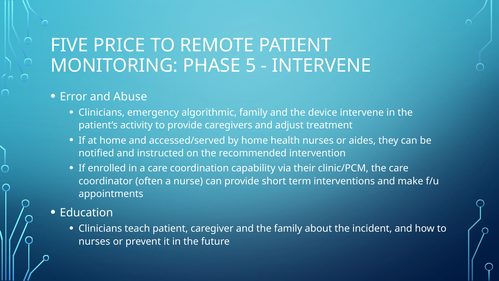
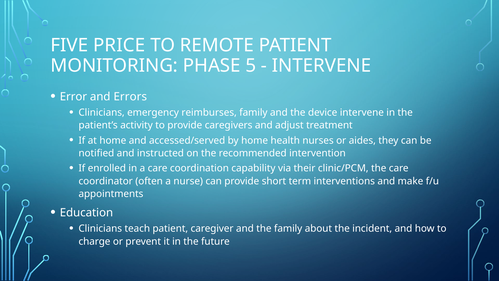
Abuse: Abuse -> Errors
algorithmic: algorithmic -> reimburses
nurses at (94, 241): nurses -> charge
